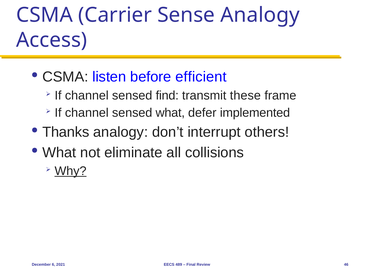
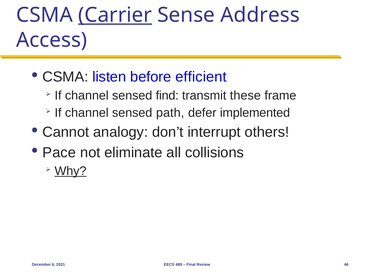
Carrier underline: none -> present
Sense Analogy: Analogy -> Address
sensed what: what -> path
Thanks: Thanks -> Cannot
What at (59, 153): What -> Pace
